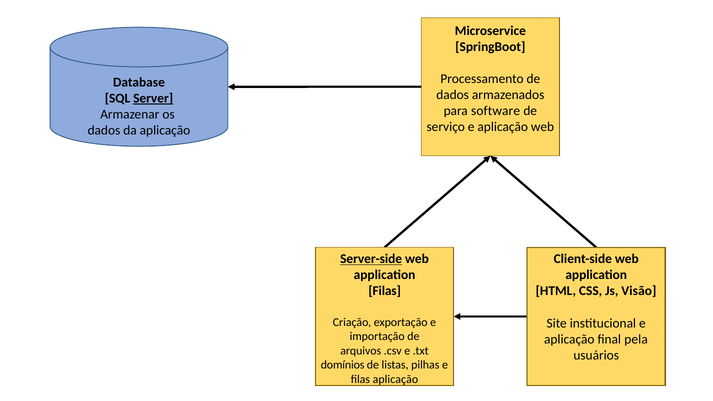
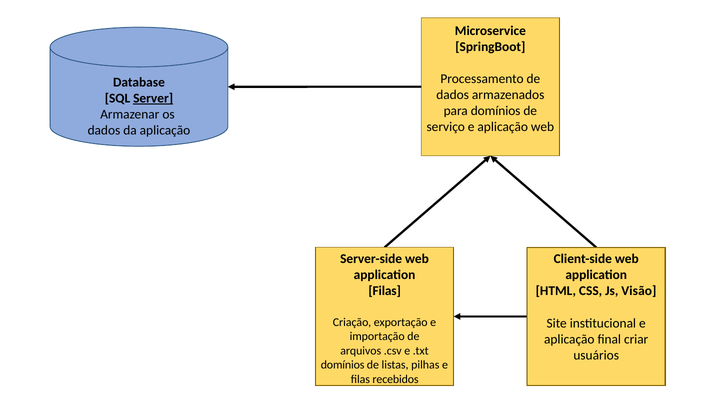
para software: software -> domínios
Server-side underline: present -> none
pela: pela -> criar
filas aplicação: aplicação -> recebidos
